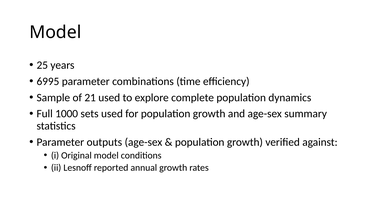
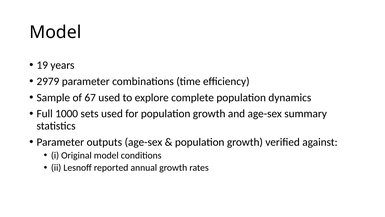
25: 25 -> 19
6995: 6995 -> 2979
21: 21 -> 67
